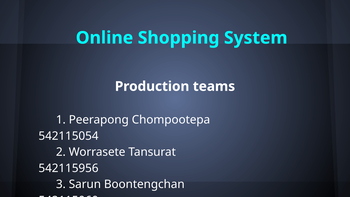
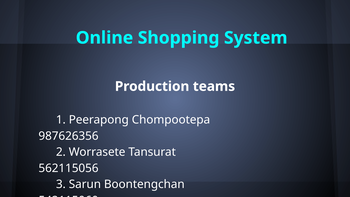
542115054: 542115054 -> 987626356
542115956: 542115956 -> 562115056
